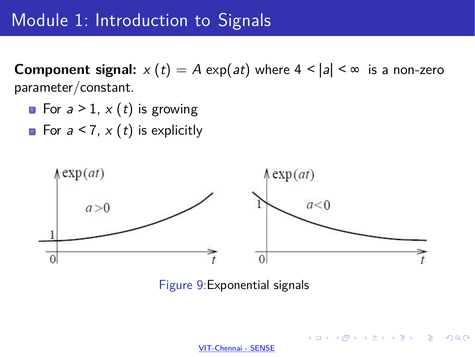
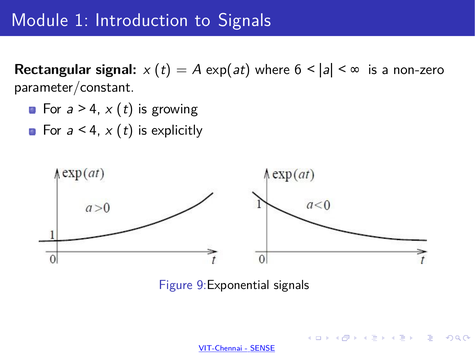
Component: Component -> Rectangular
4: 4 -> 6
1 at (95, 108): 1 -> 4
7 at (95, 130): 7 -> 4
